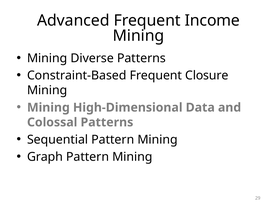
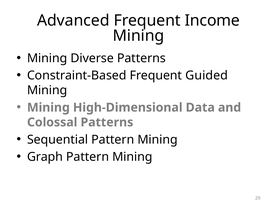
Closure: Closure -> Guided
